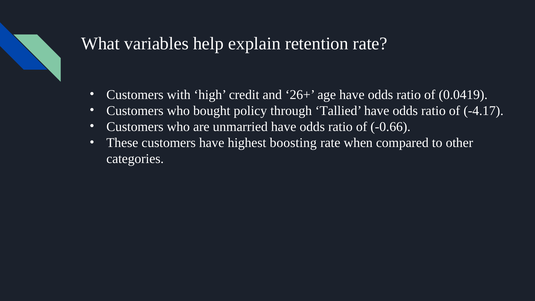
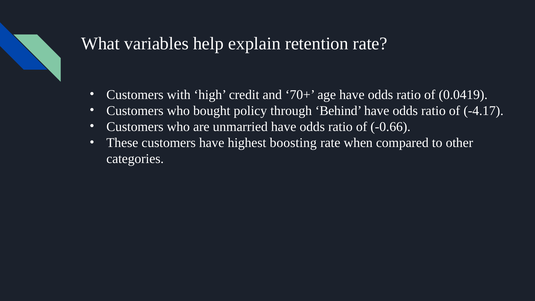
26+: 26+ -> 70+
Tallied: Tallied -> Behind
